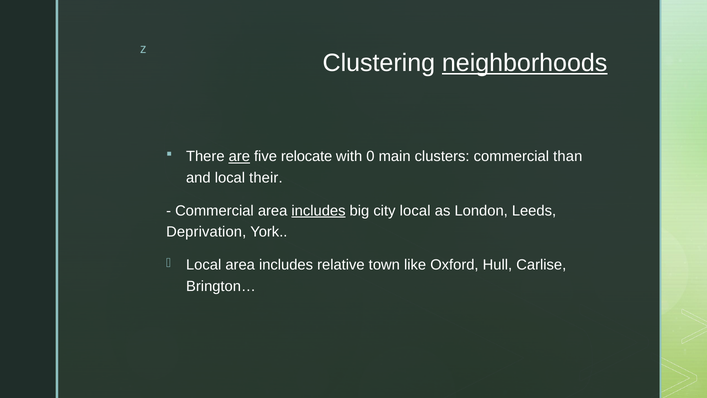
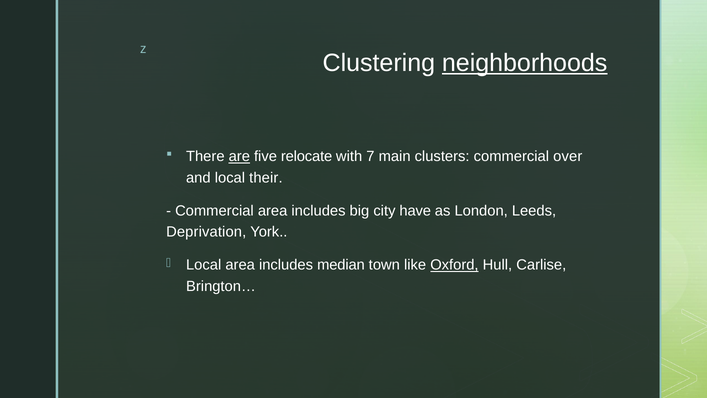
0: 0 -> 7
than: than -> over
includes at (318, 211) underline: present -> none
city local: local -> have
relative: relative -> median
Oxford underline: none -> present
